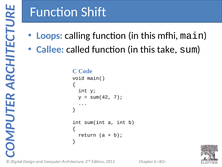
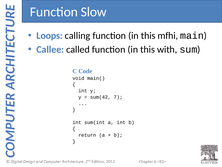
Shift: Shift -> Slow
take: take -> with
